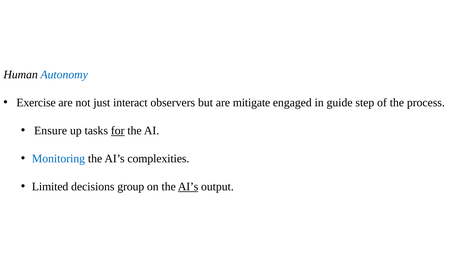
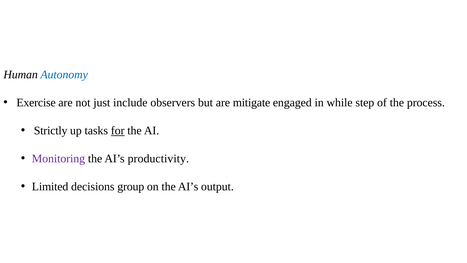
interact: interact -> include
guide: guide -> while
Ensure: Ensure -> Strictly
Monitoring colour: blue -> purple
complexities: complexities -> productivity
AI’s at (188, 187) underline: present -> none
